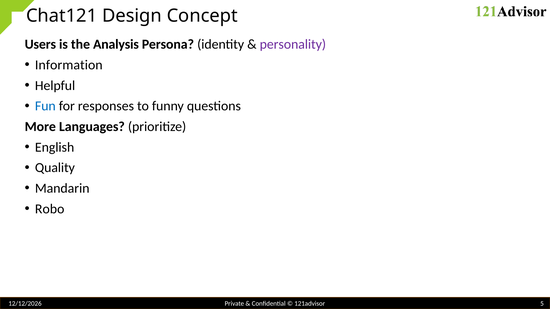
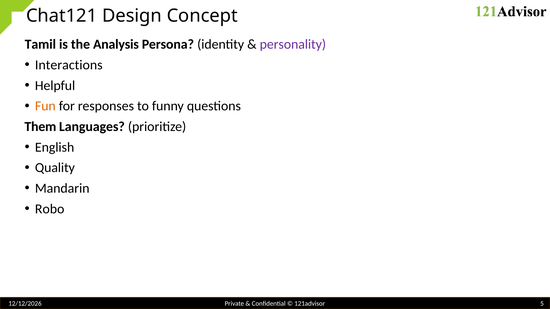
Users: Users -> Tamil
Information: Information -> Interactions
Fun colour: blue -> orange
More: More -> Them
